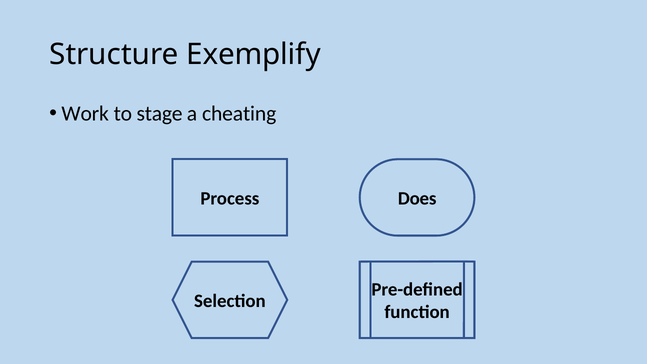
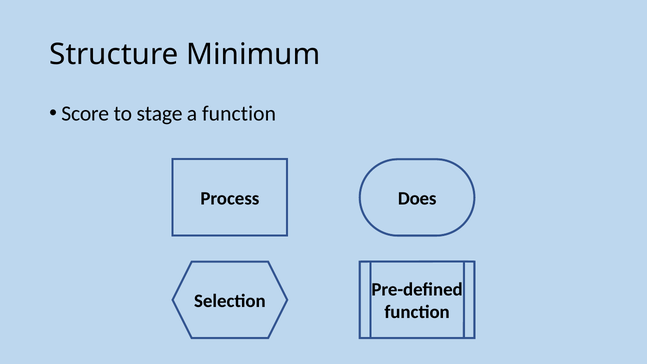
Exemplify: Exemplify -> Minimum
Work: Work -> Score
a cheating: cheating -> function
